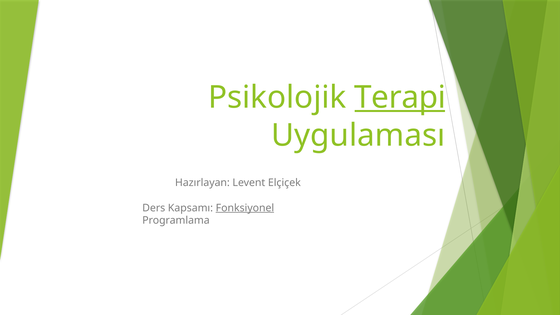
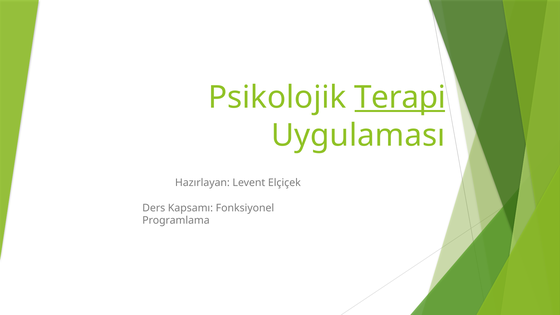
Fonksiyonel underline: present -> none
